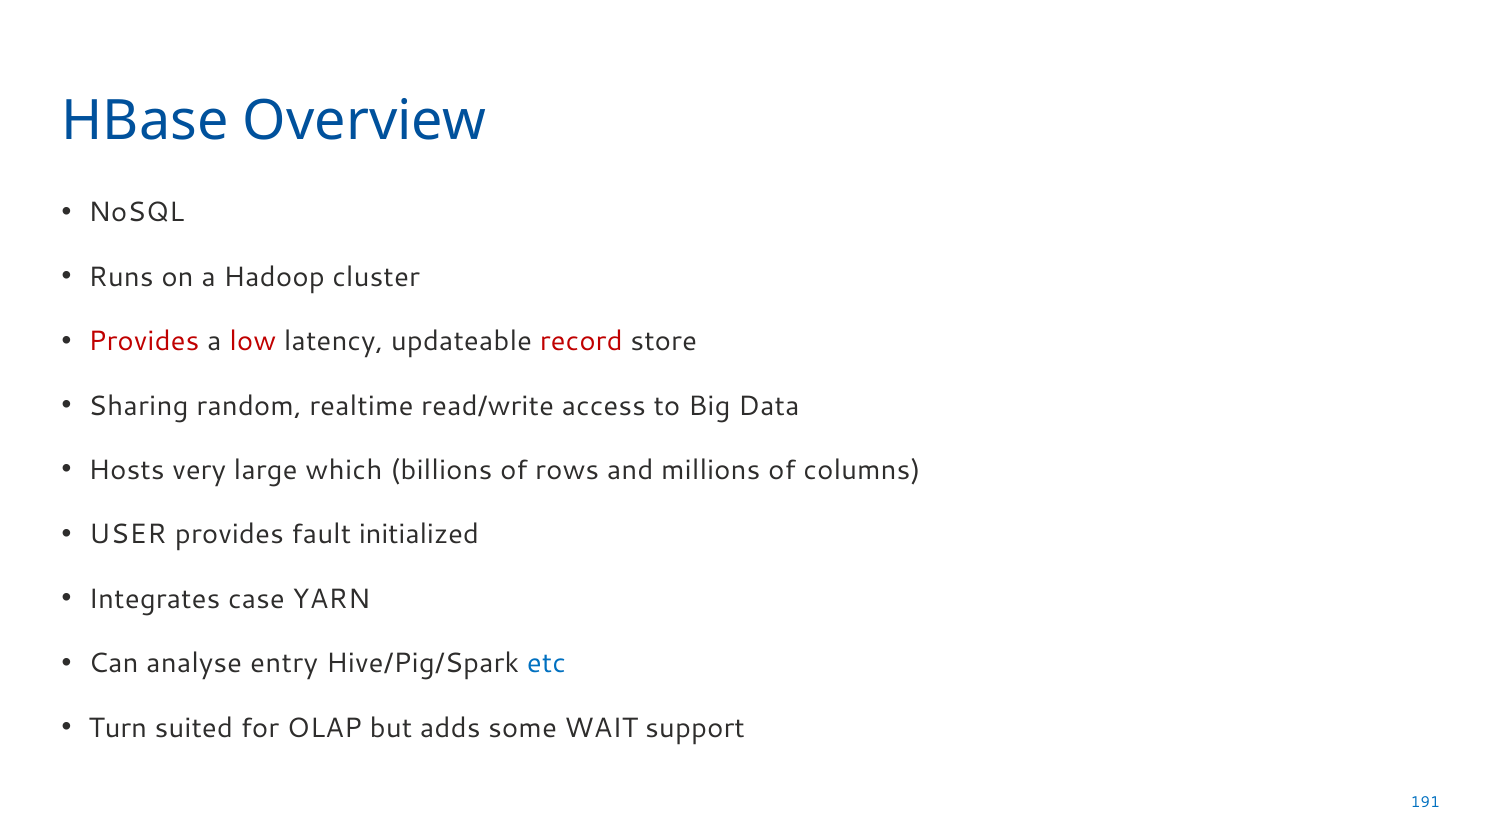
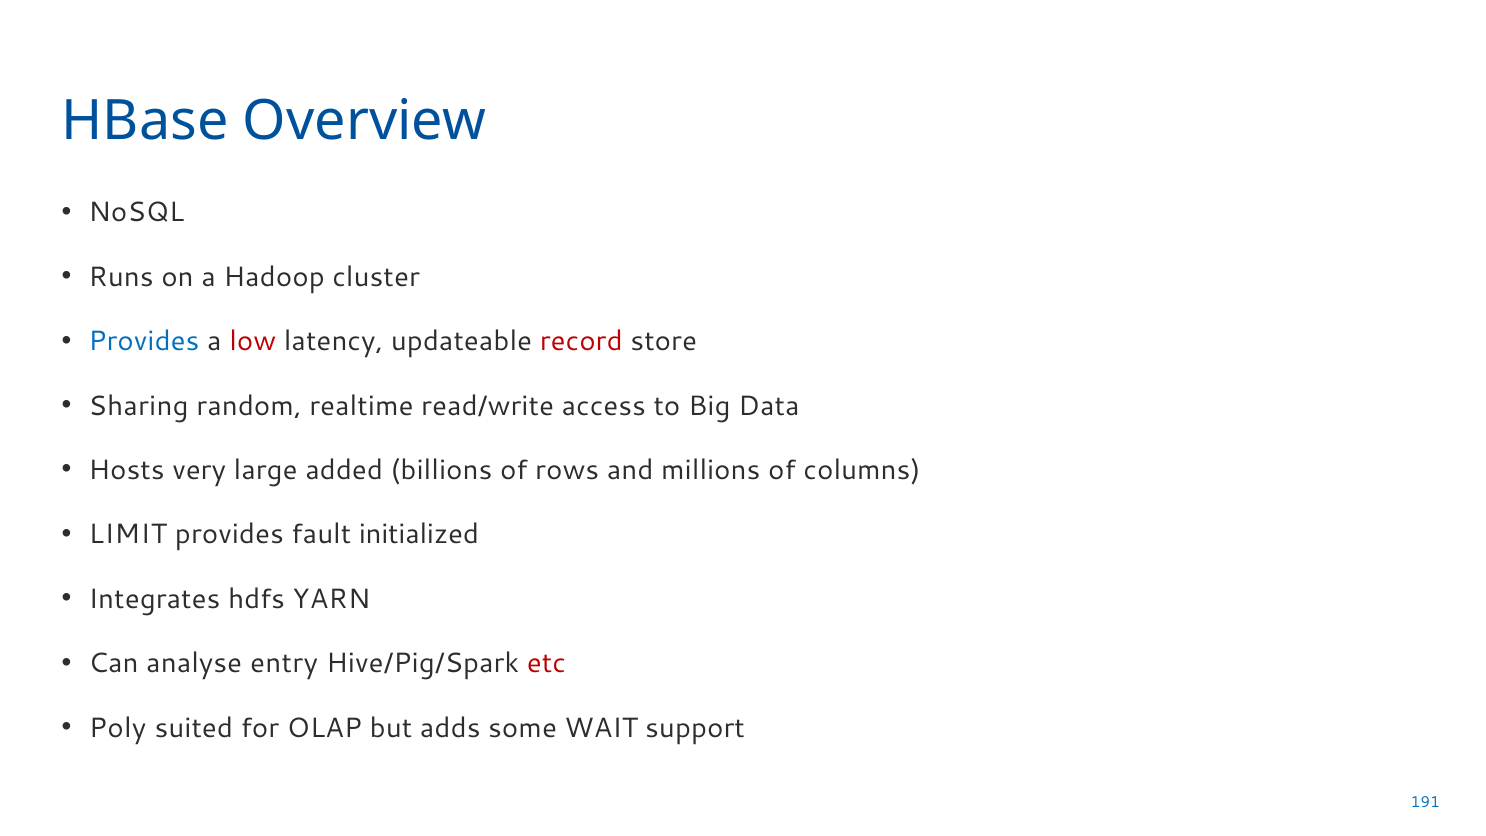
Provides at (144, 341) colour: red -> blue
which: which -> added
USER: USER -> LIMIT
case: case -> hdfs
etc colour: blue -> red
Turn: Turn -> Poly
